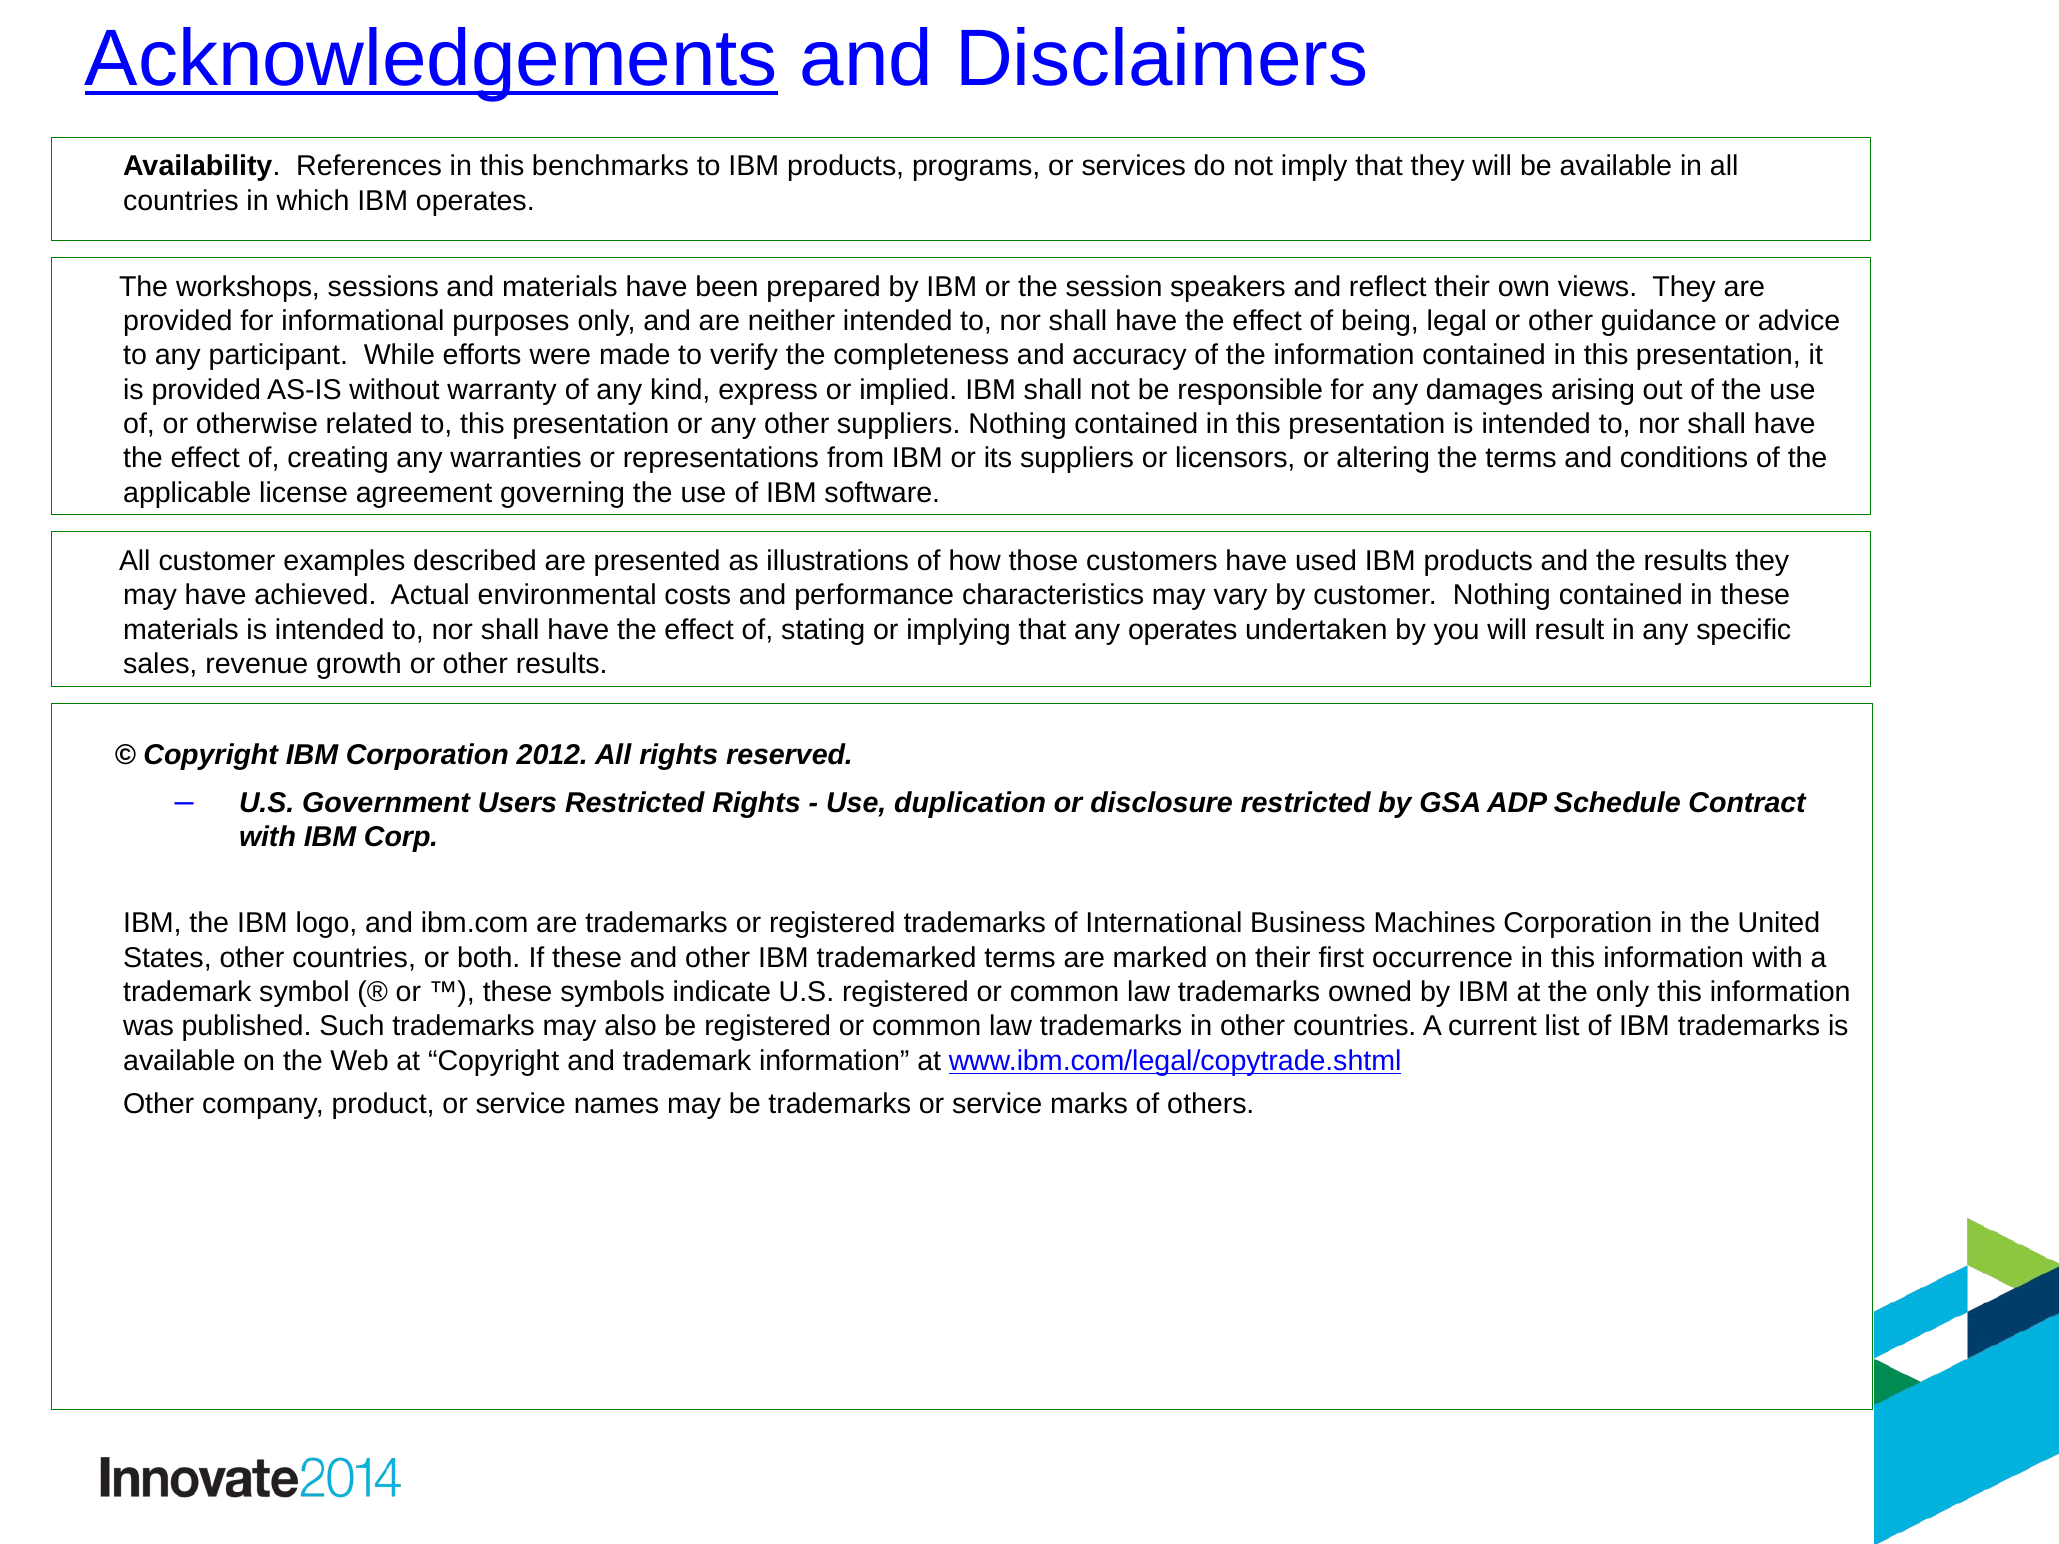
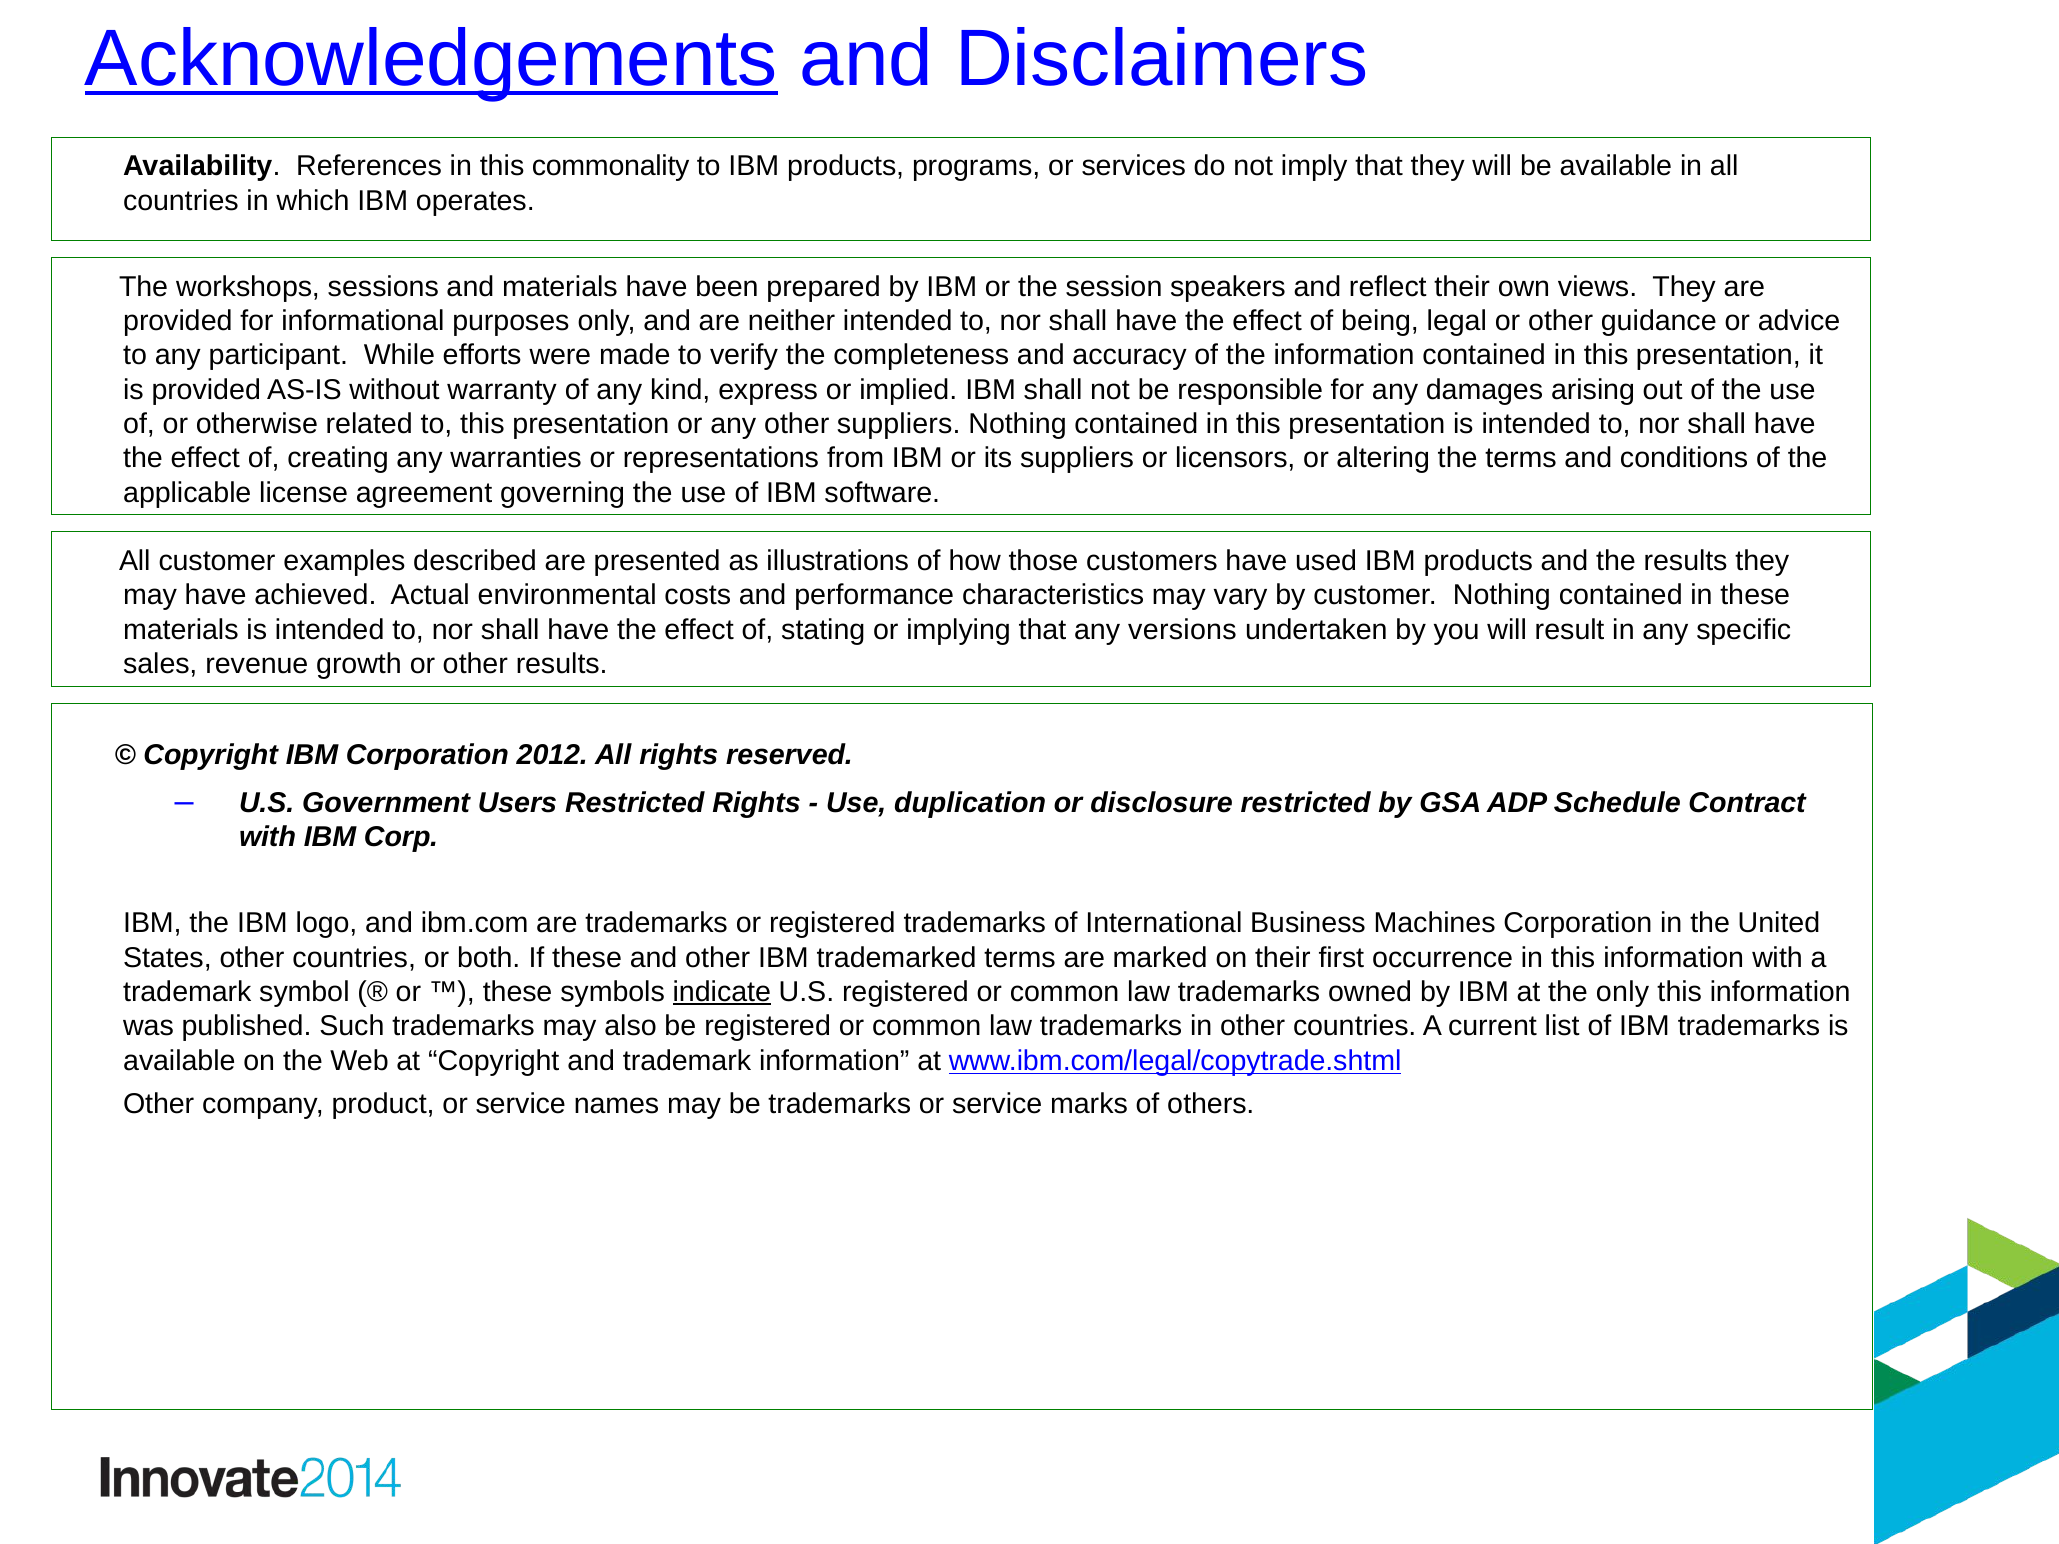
benchmarks: benchmarks -> commonality
any operates: operates -> versions
indicate underline: none -> present
